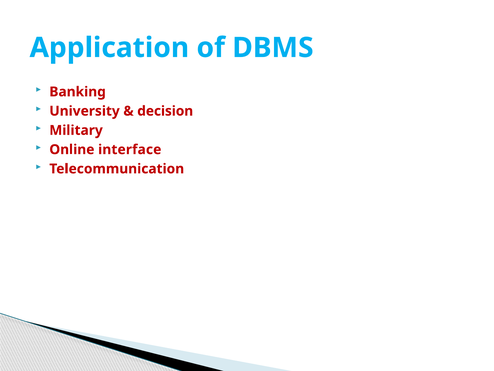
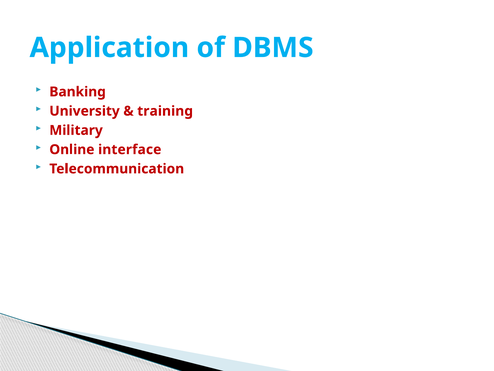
decision: decision -> training
